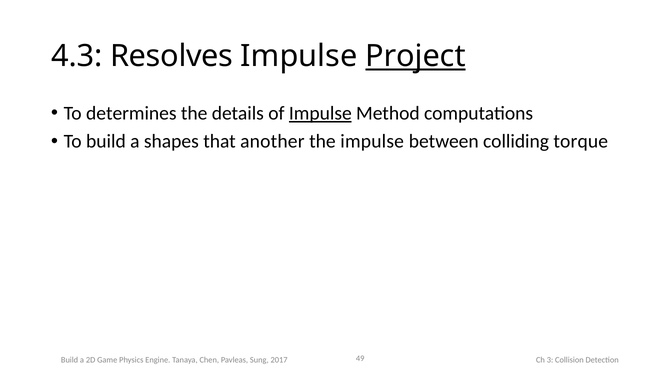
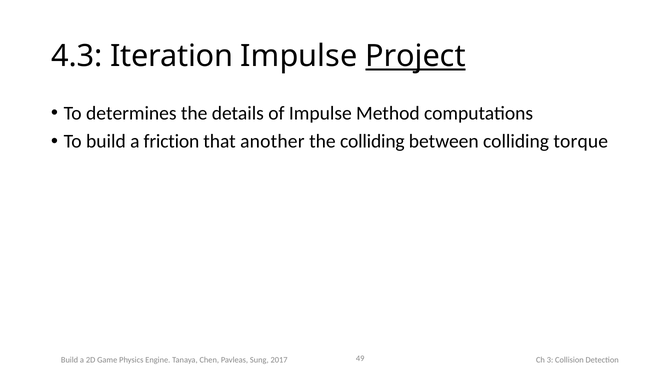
Resolves: Resolves -> Iteration
Impulse at (320, 113) underline: present -> none
shapes: shapes -> friction
the impulse: impulse -> colliding
